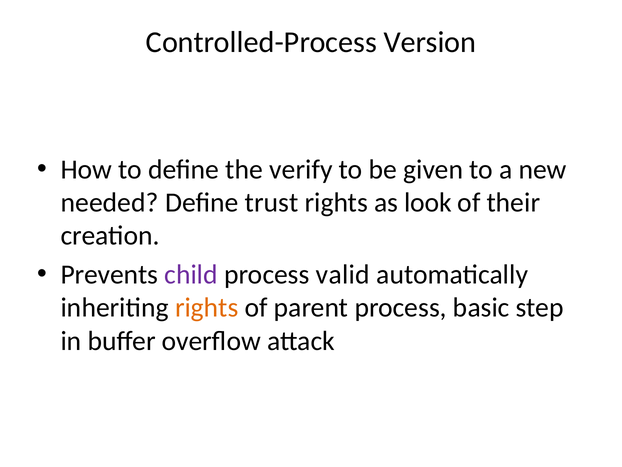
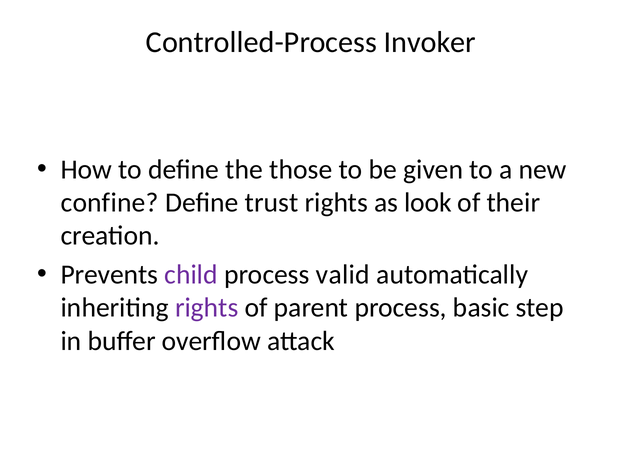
Version: Version -> Invoker
verify: verify -> those
needed: needed -> confine
rights at (207, 307) colour: orange -> purple
